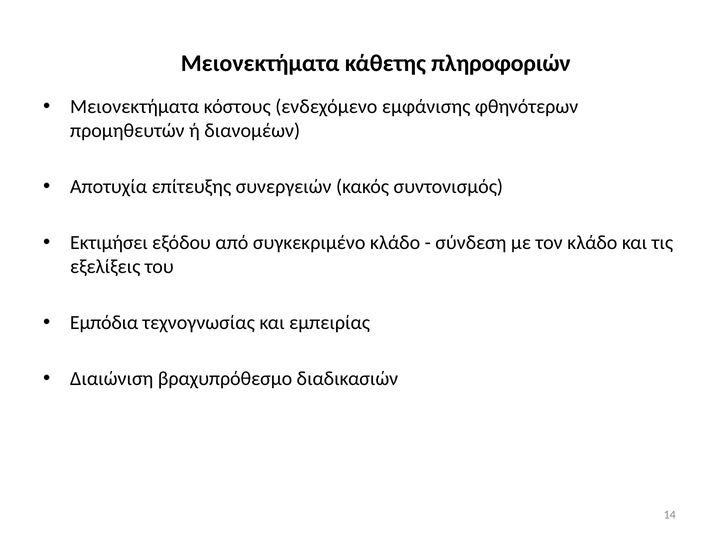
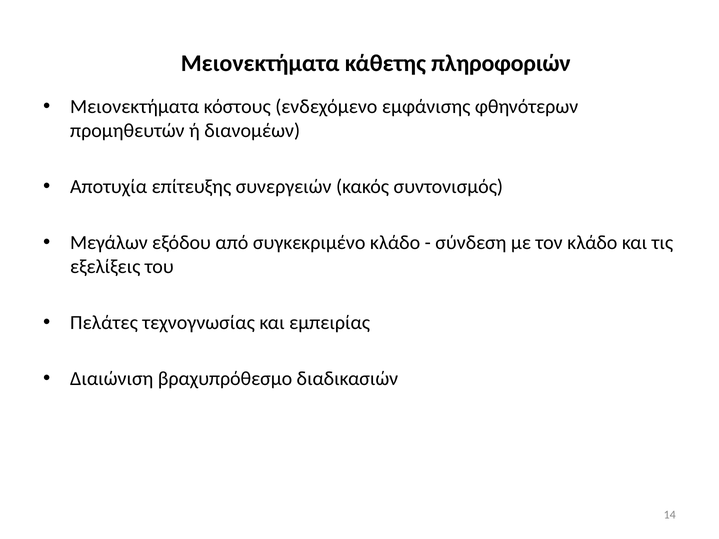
Εκτιμήσει: Εκτιμήσει -> Μεγάλων
Εμπόδια: Εμπόδια -> Πελάτες
